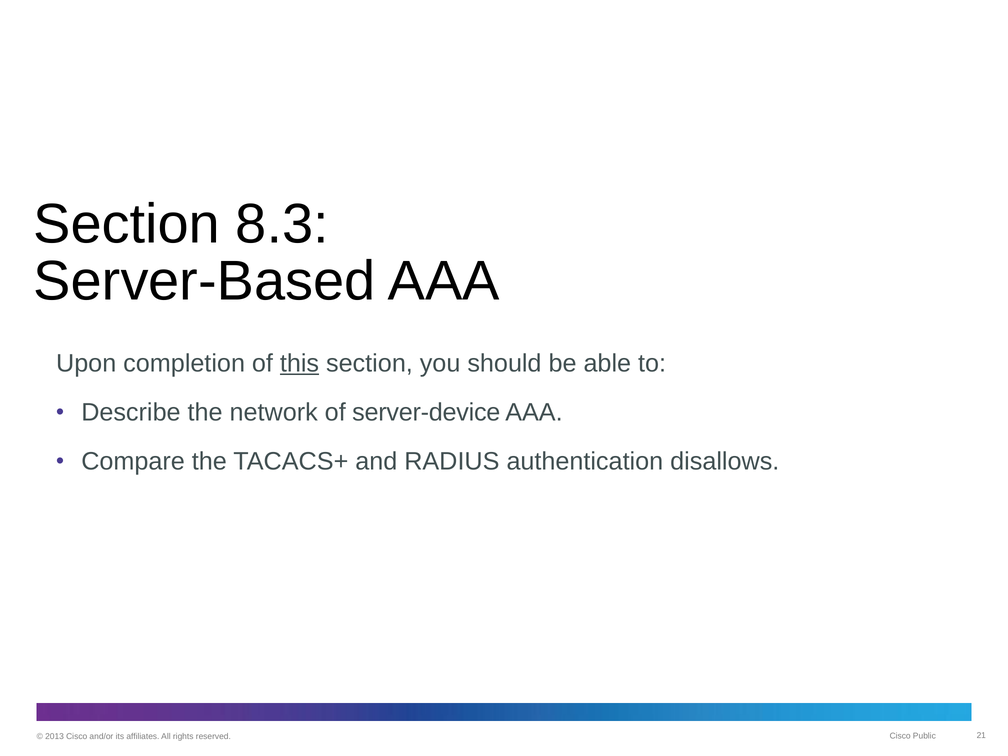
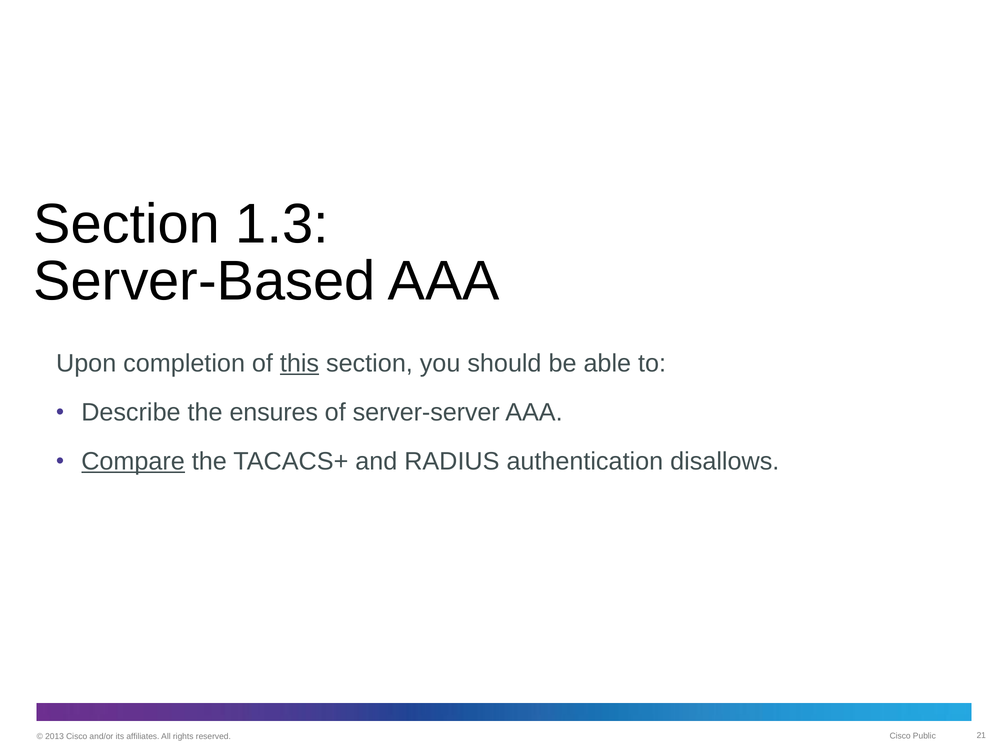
8.3: 8.3 -> 1.3
network: network -> ensures
server-device: server-device -> server-server
Compare underline: none -> present
